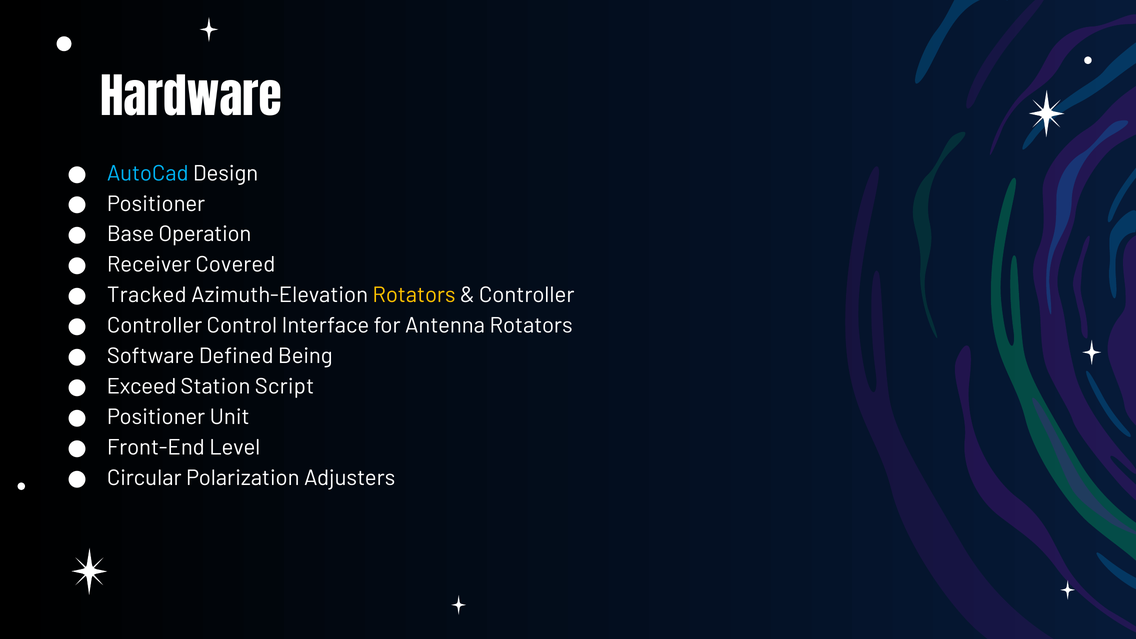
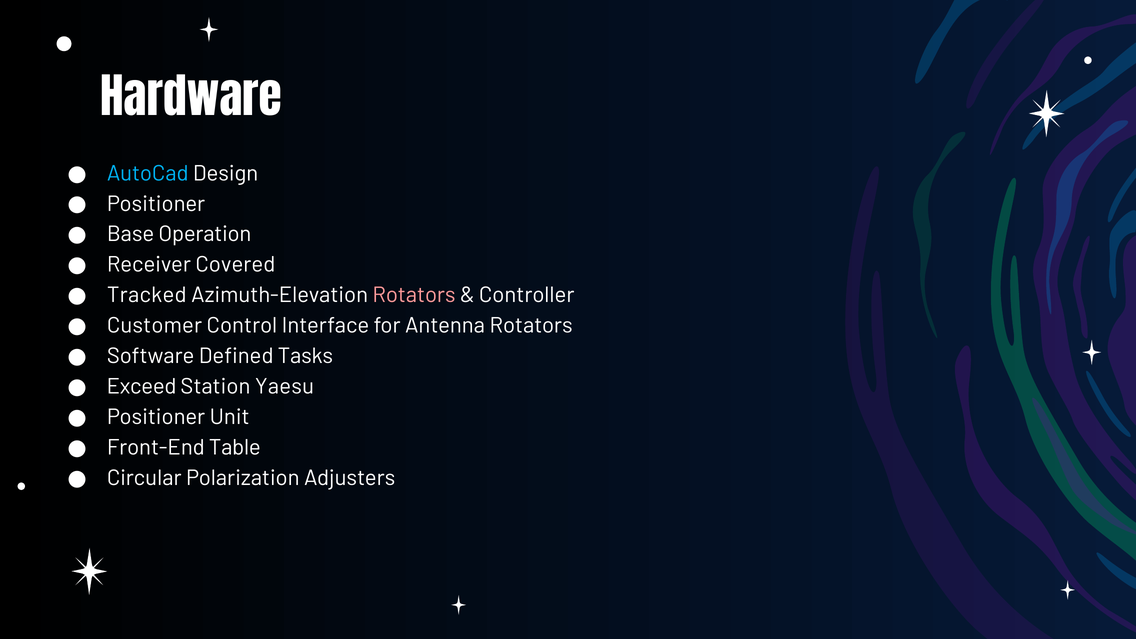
Rotators at (414, 295) colour: yellow -> pink
Controller at (155, 326): Controller -> Customer
Being: Being -> Tasks
Script: Script -> Yaesu
Level: Level -> Table
